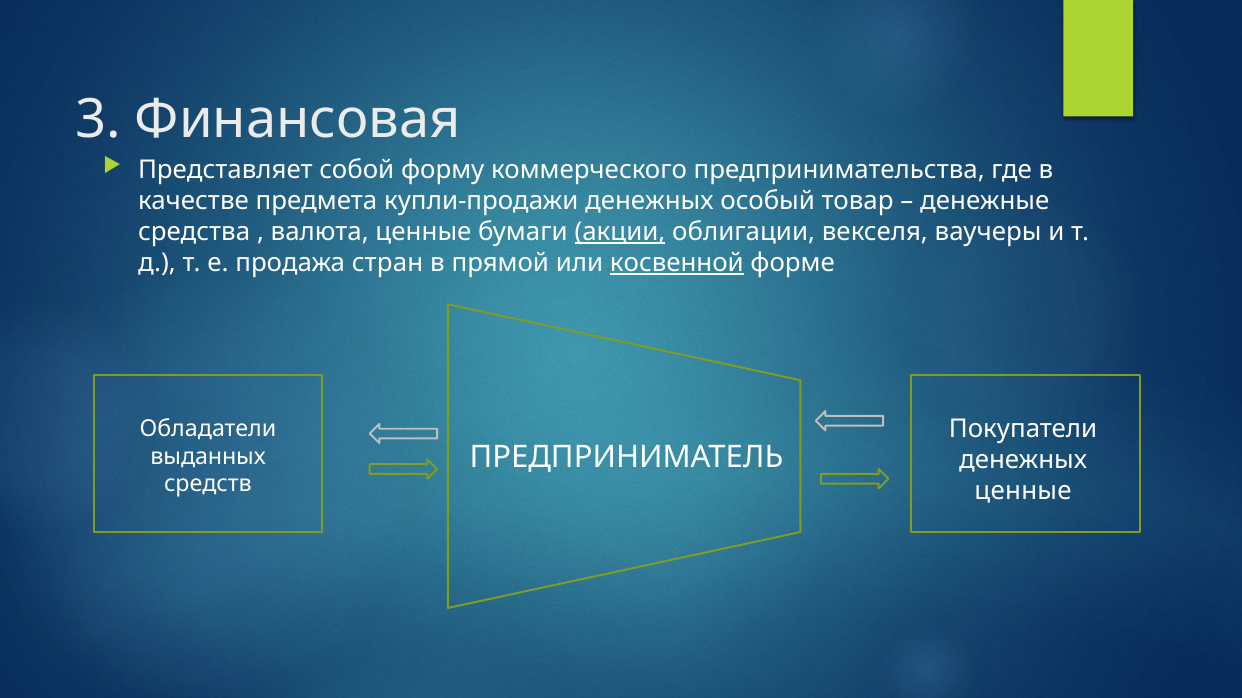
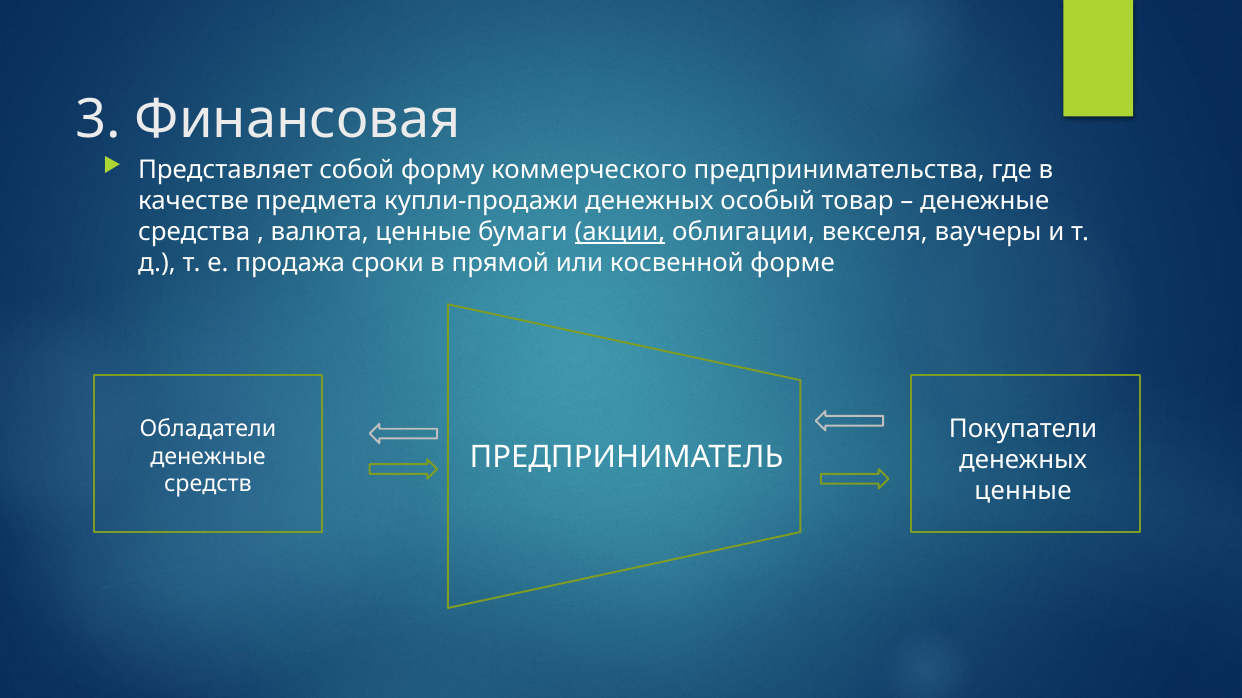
стран: стран -> сроки
косвенной underline: present -> none
выданных at (208, 457): выданных -> денежные
